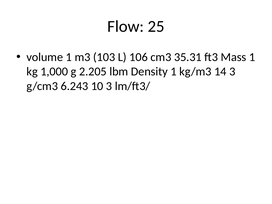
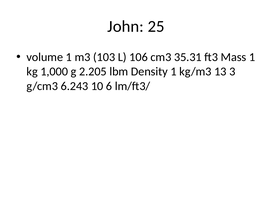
Flow: Flow -> John
14: 14 -> 13
10 3: 3 -> 6
